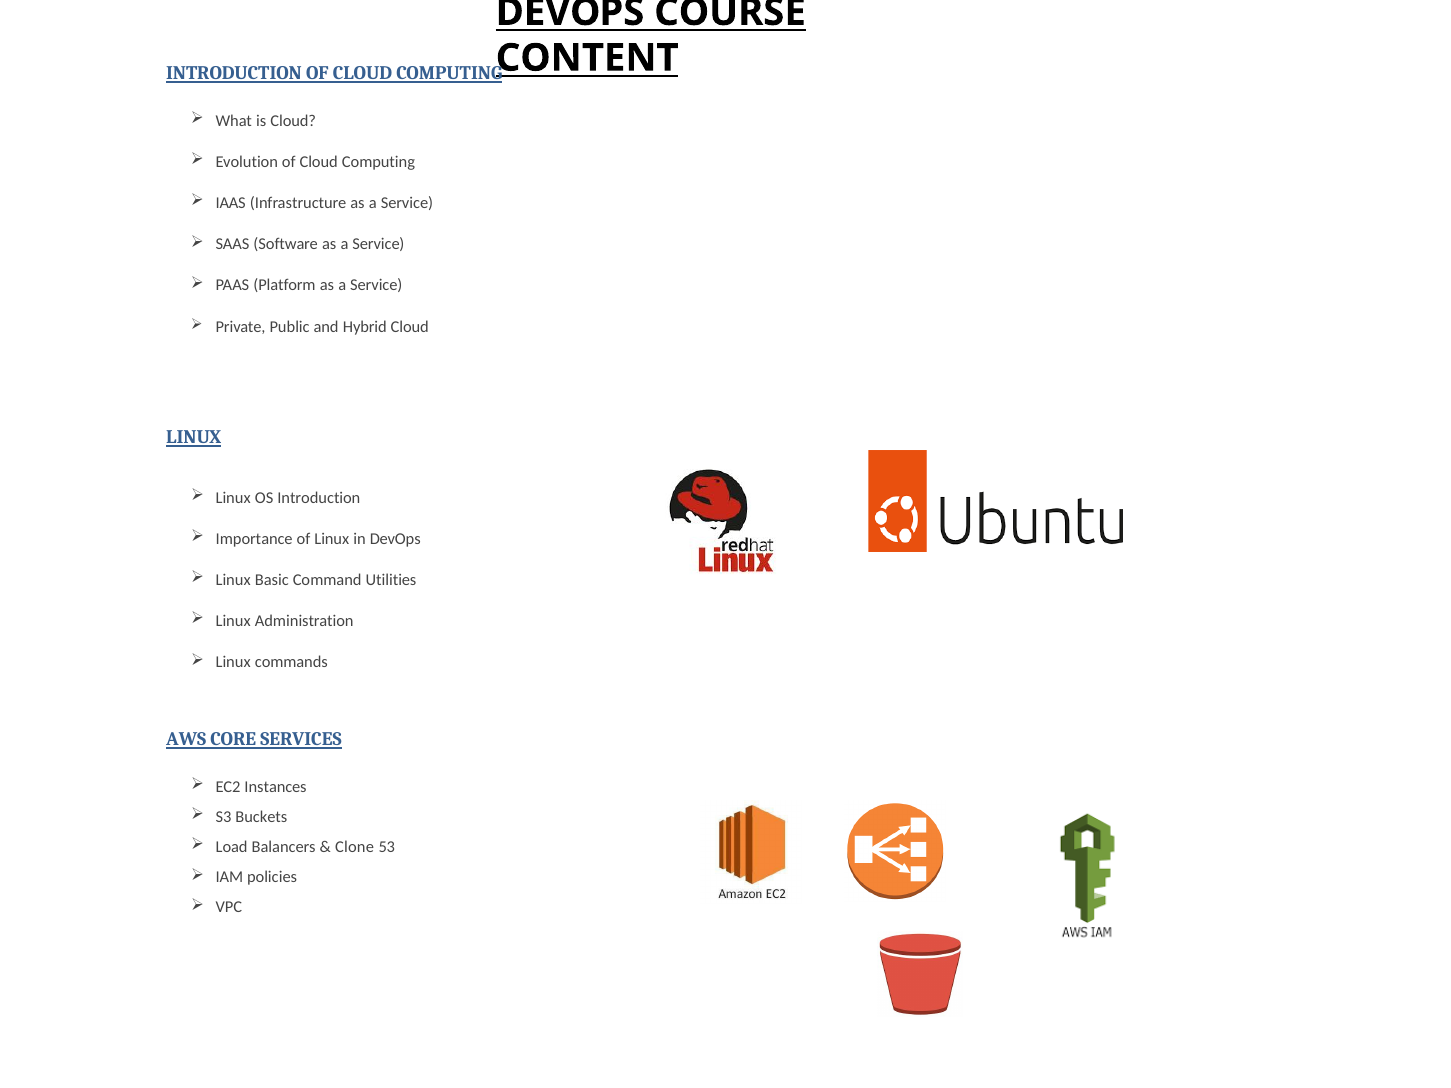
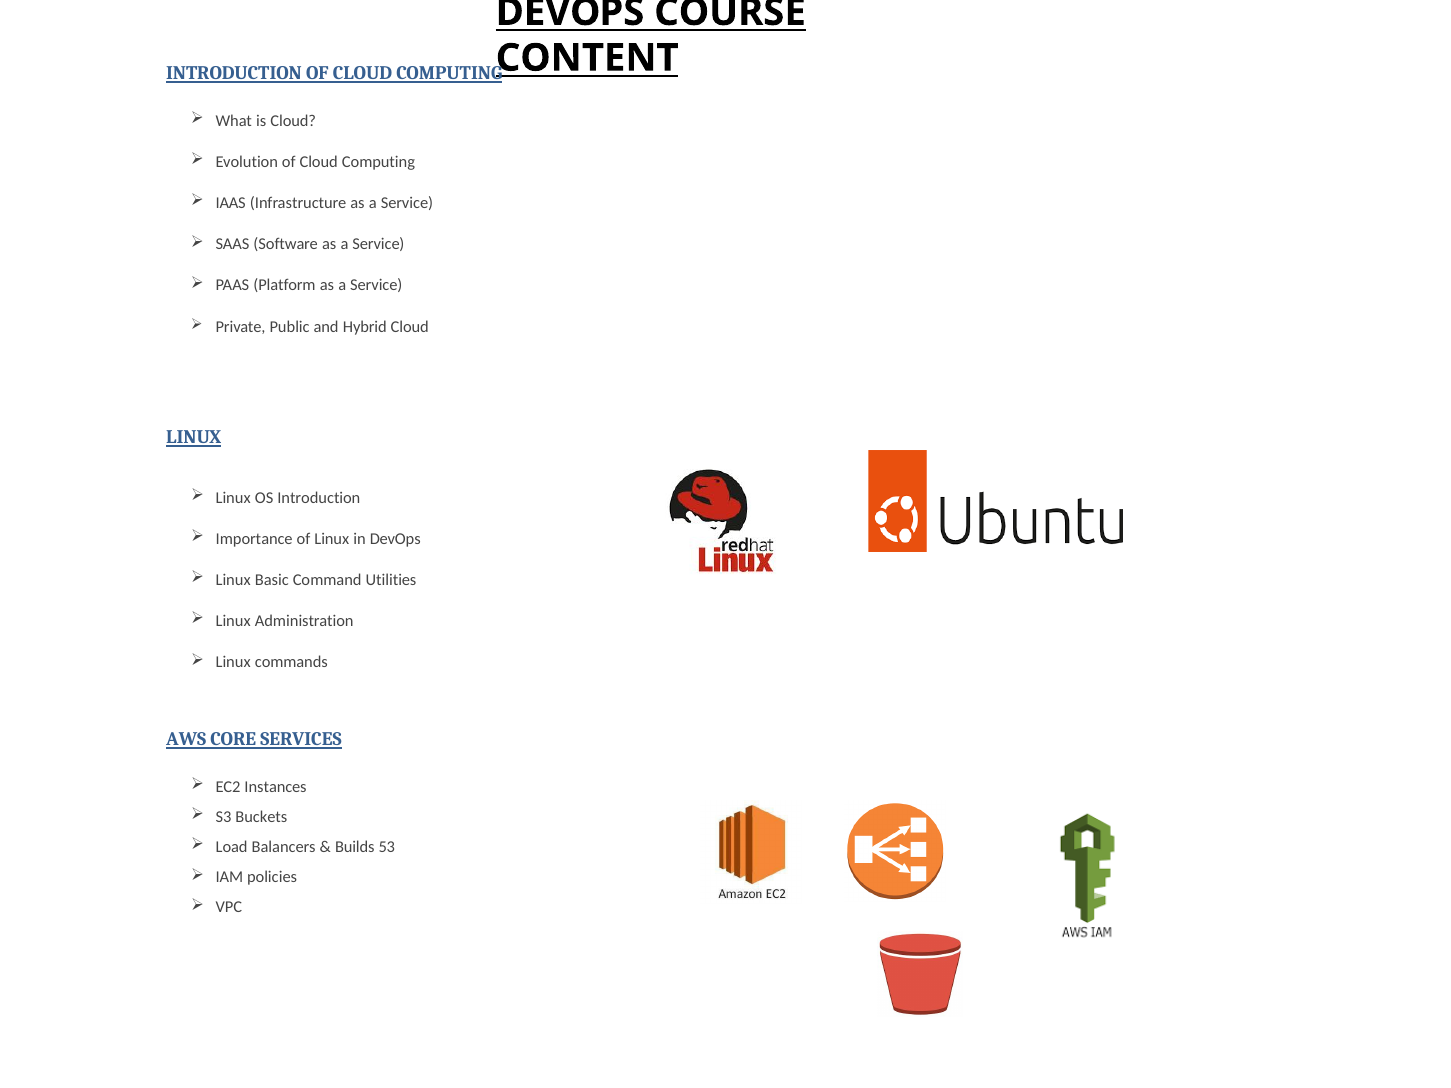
Clone: Clone -> Builds
